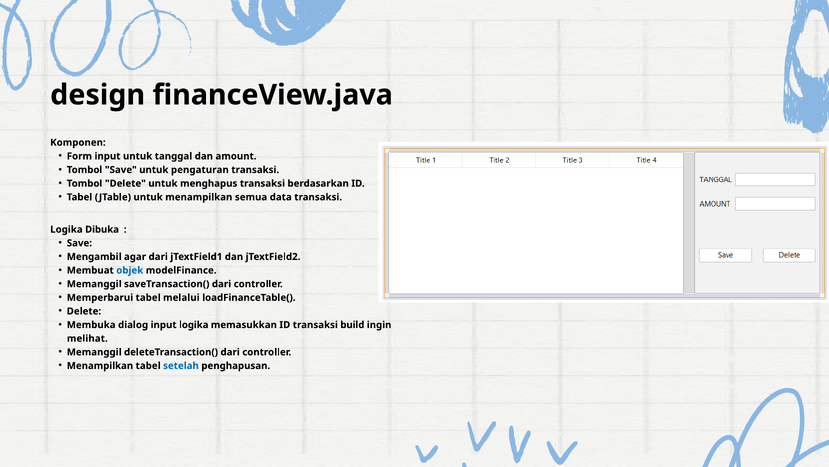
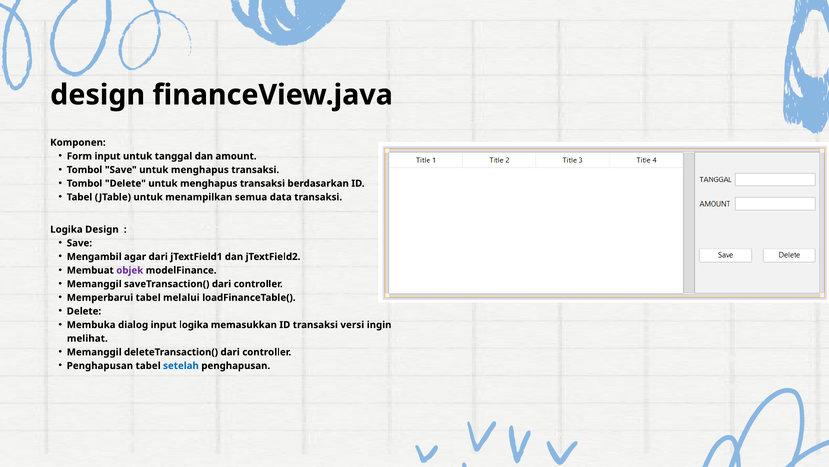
Save untuk pengaturan: pengaturan -> menghapus
Logika Dibuka: Dibuka -> Design
objek colour: blue -> purple
build: build -> versi
Menampilkan at (100, 365): Menampilkan -> Penghapusan
